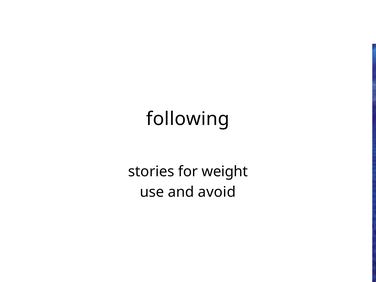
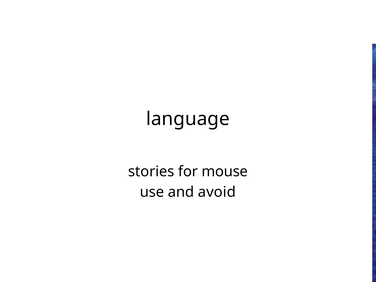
following: following -> language
weight: weight -> mouse
